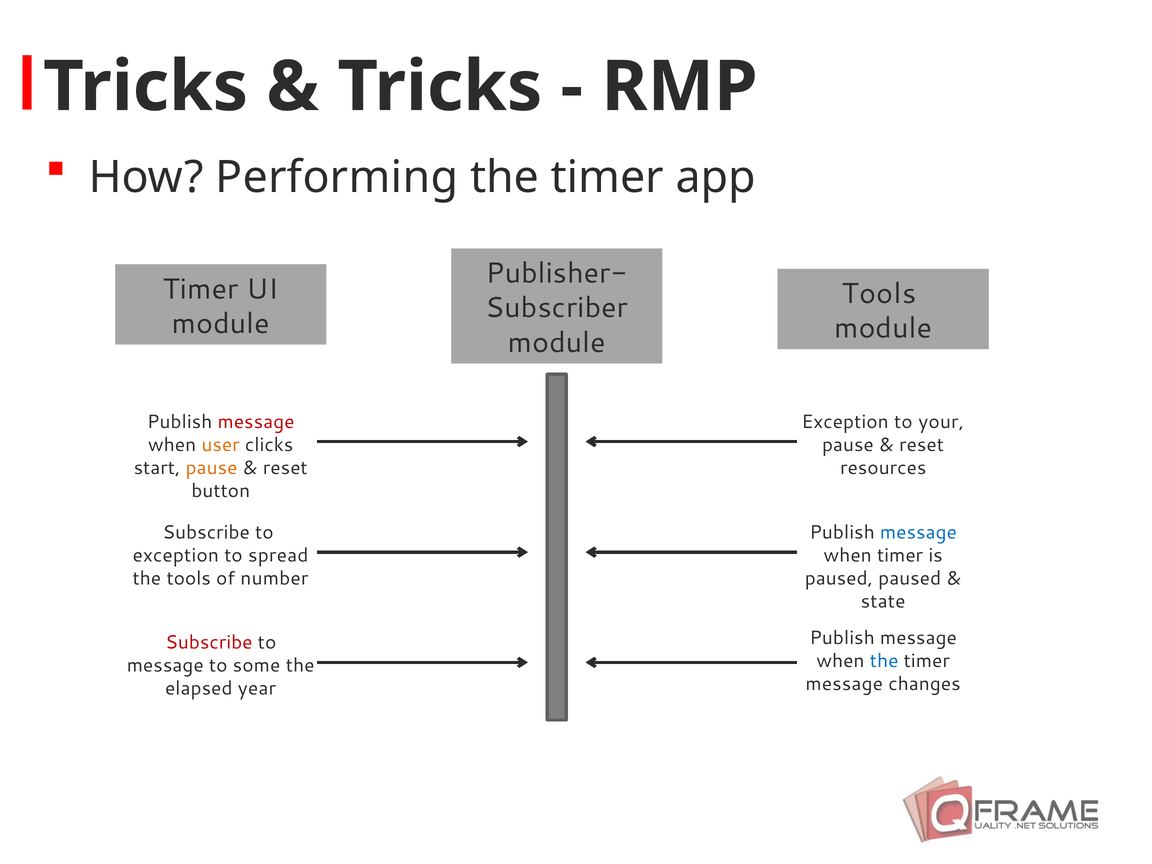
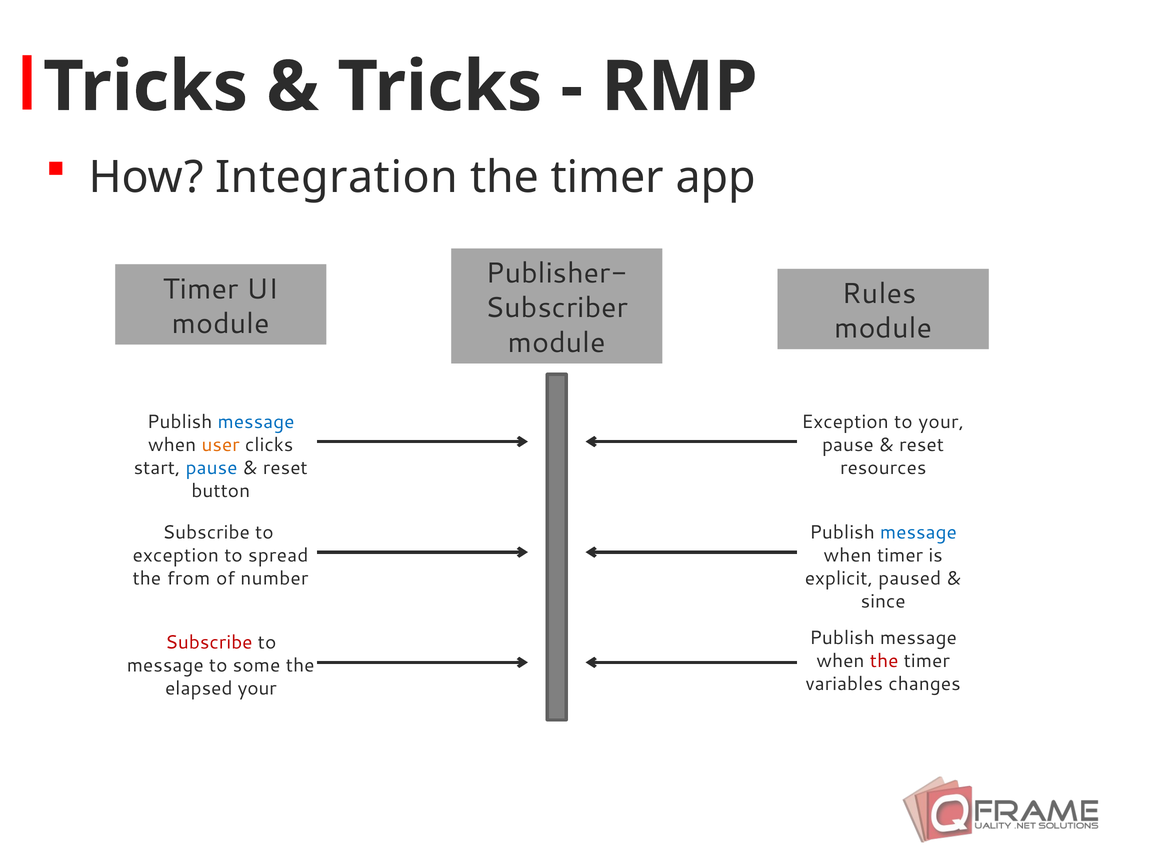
Performing: Performing -> Integration
Tools at (879, 294): Tools -> Rules
message at (256, 422) colour: red -> blue
pause at (212, 468) colour: orange -> blue
the tools: tools -> from
paused at (839, 578): paused -> explicit
state: state -> since
the at (884, 661) colour: blue -> red
message at (844, 684): message -> variables
elapsed year: year -> your
